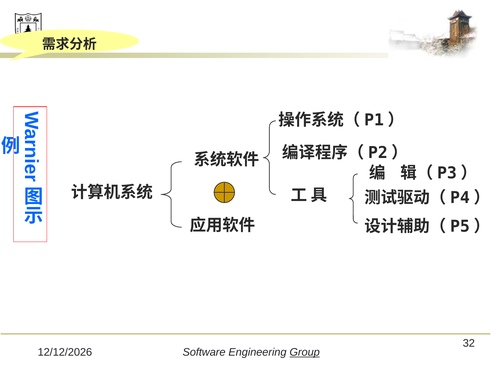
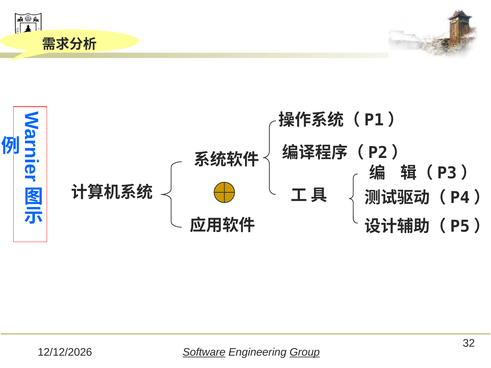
Software underline: none -> present
